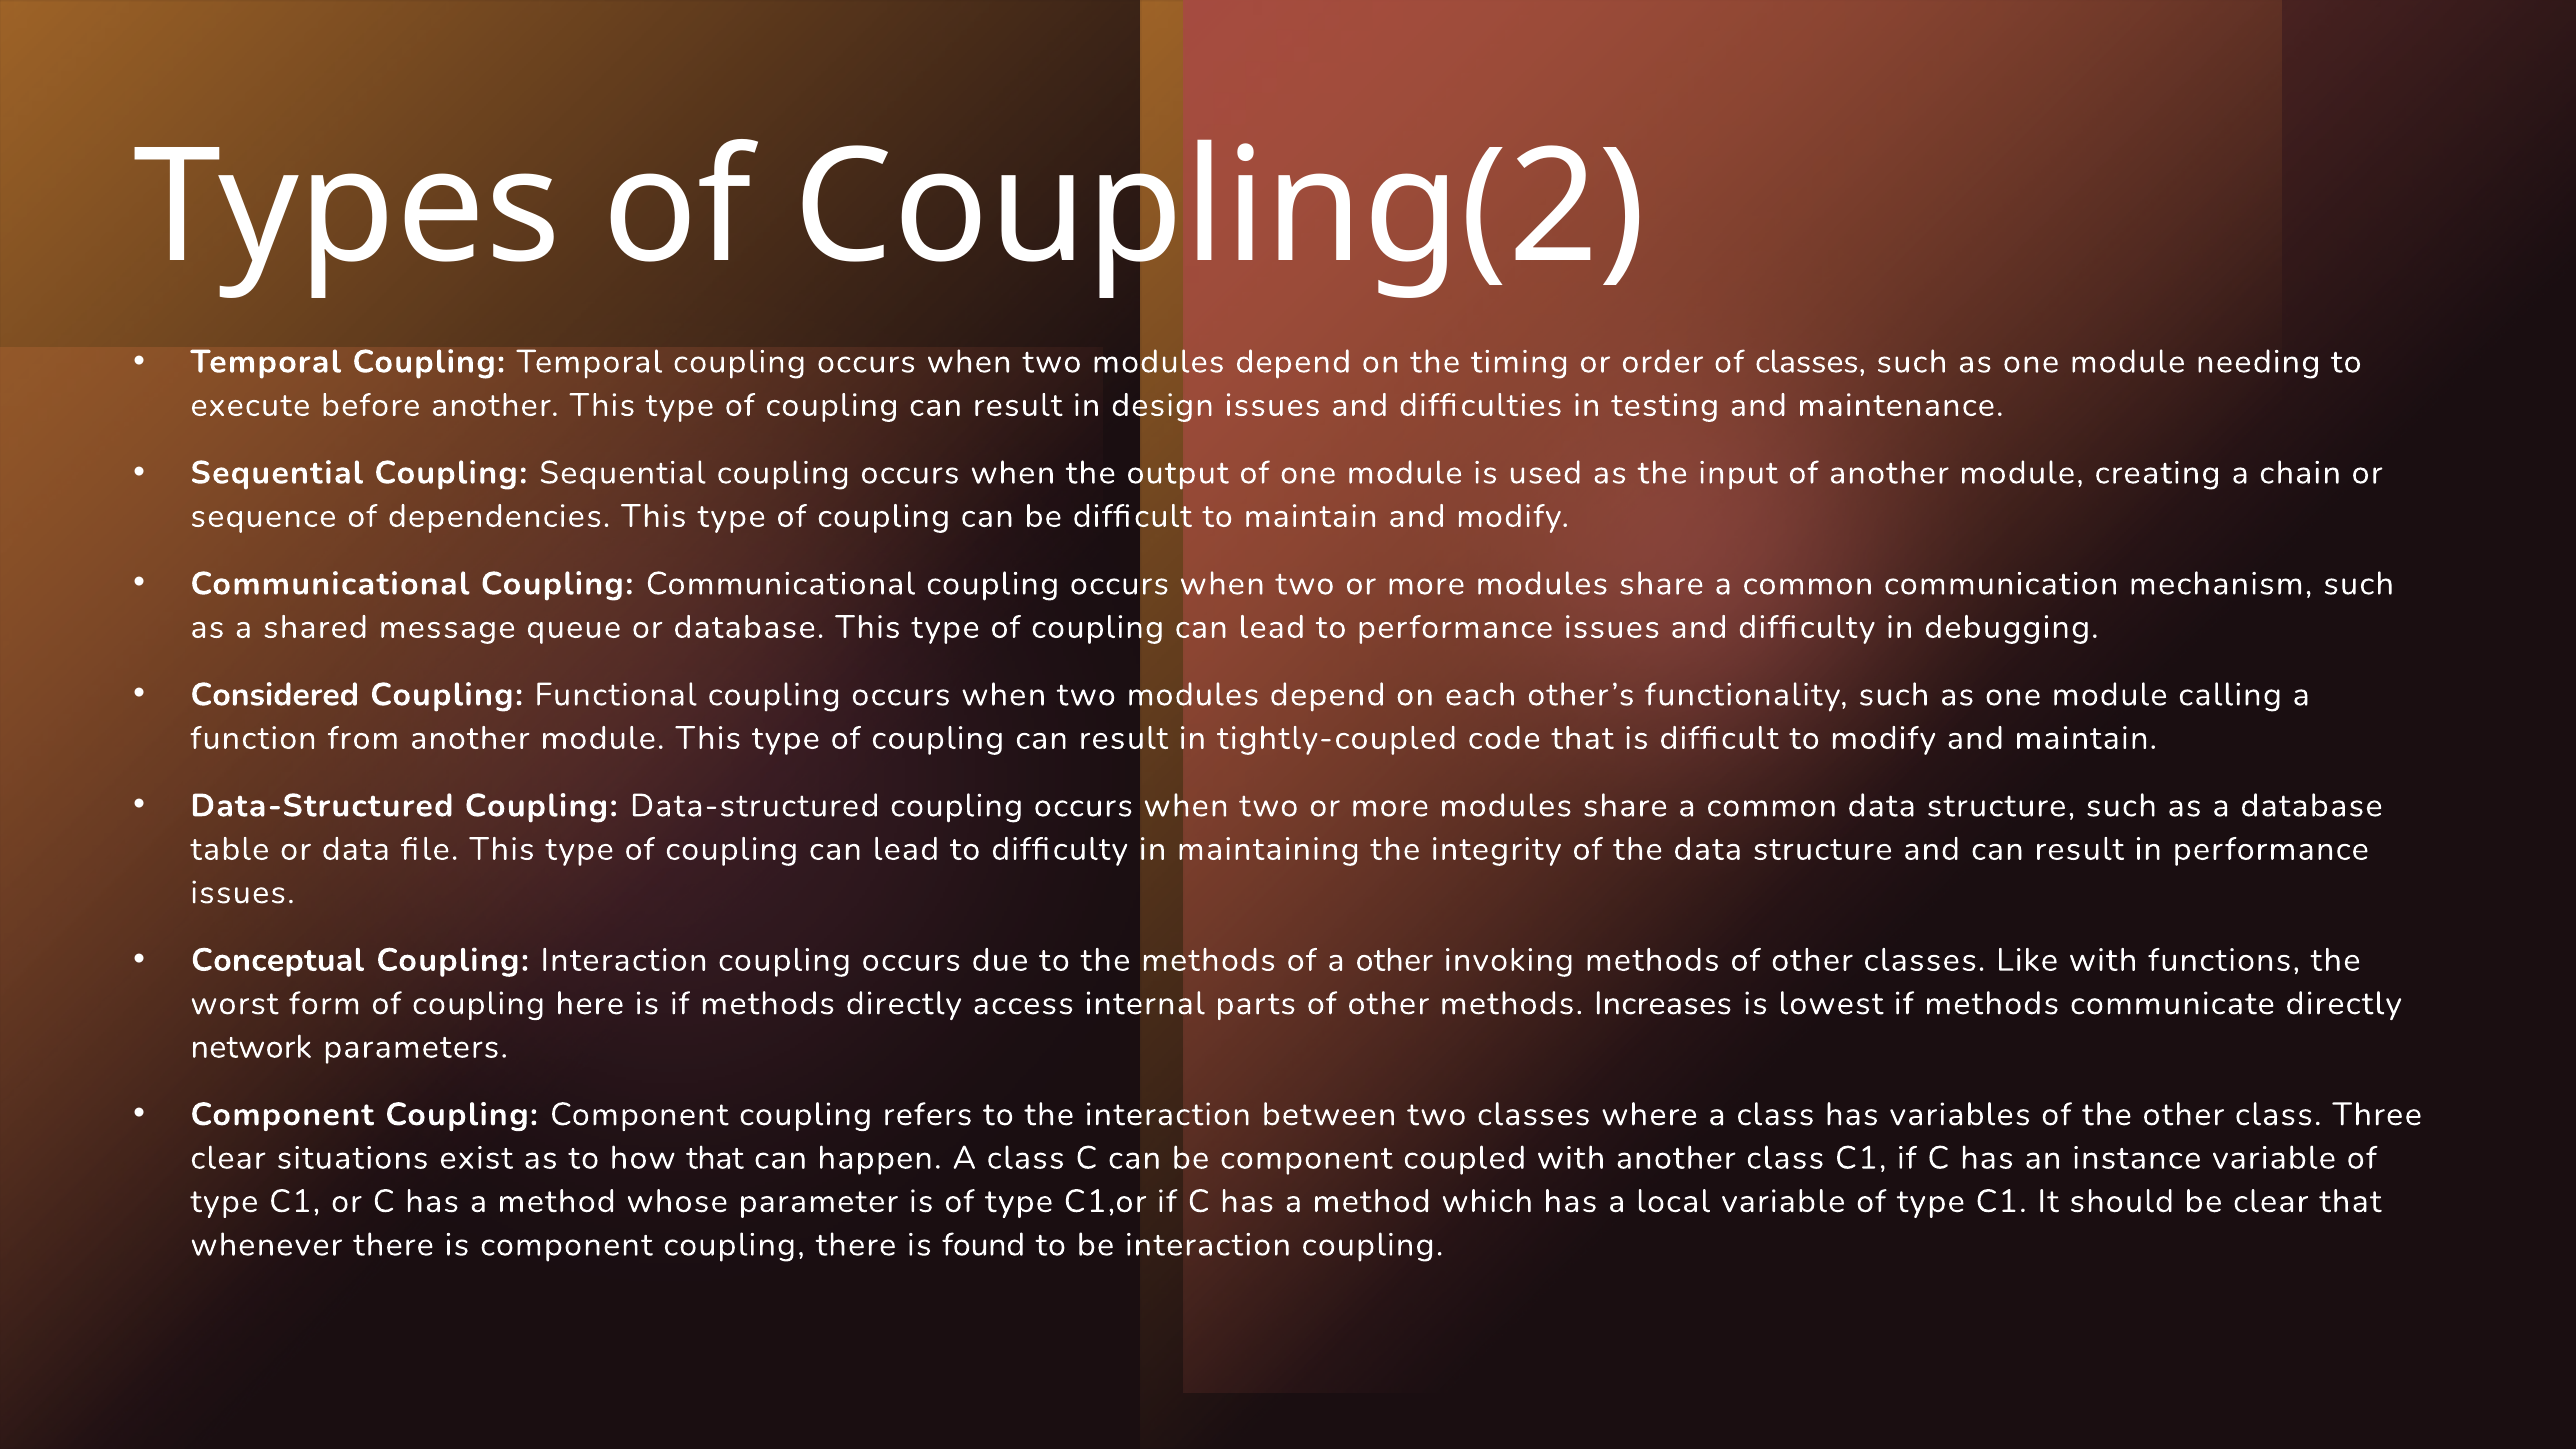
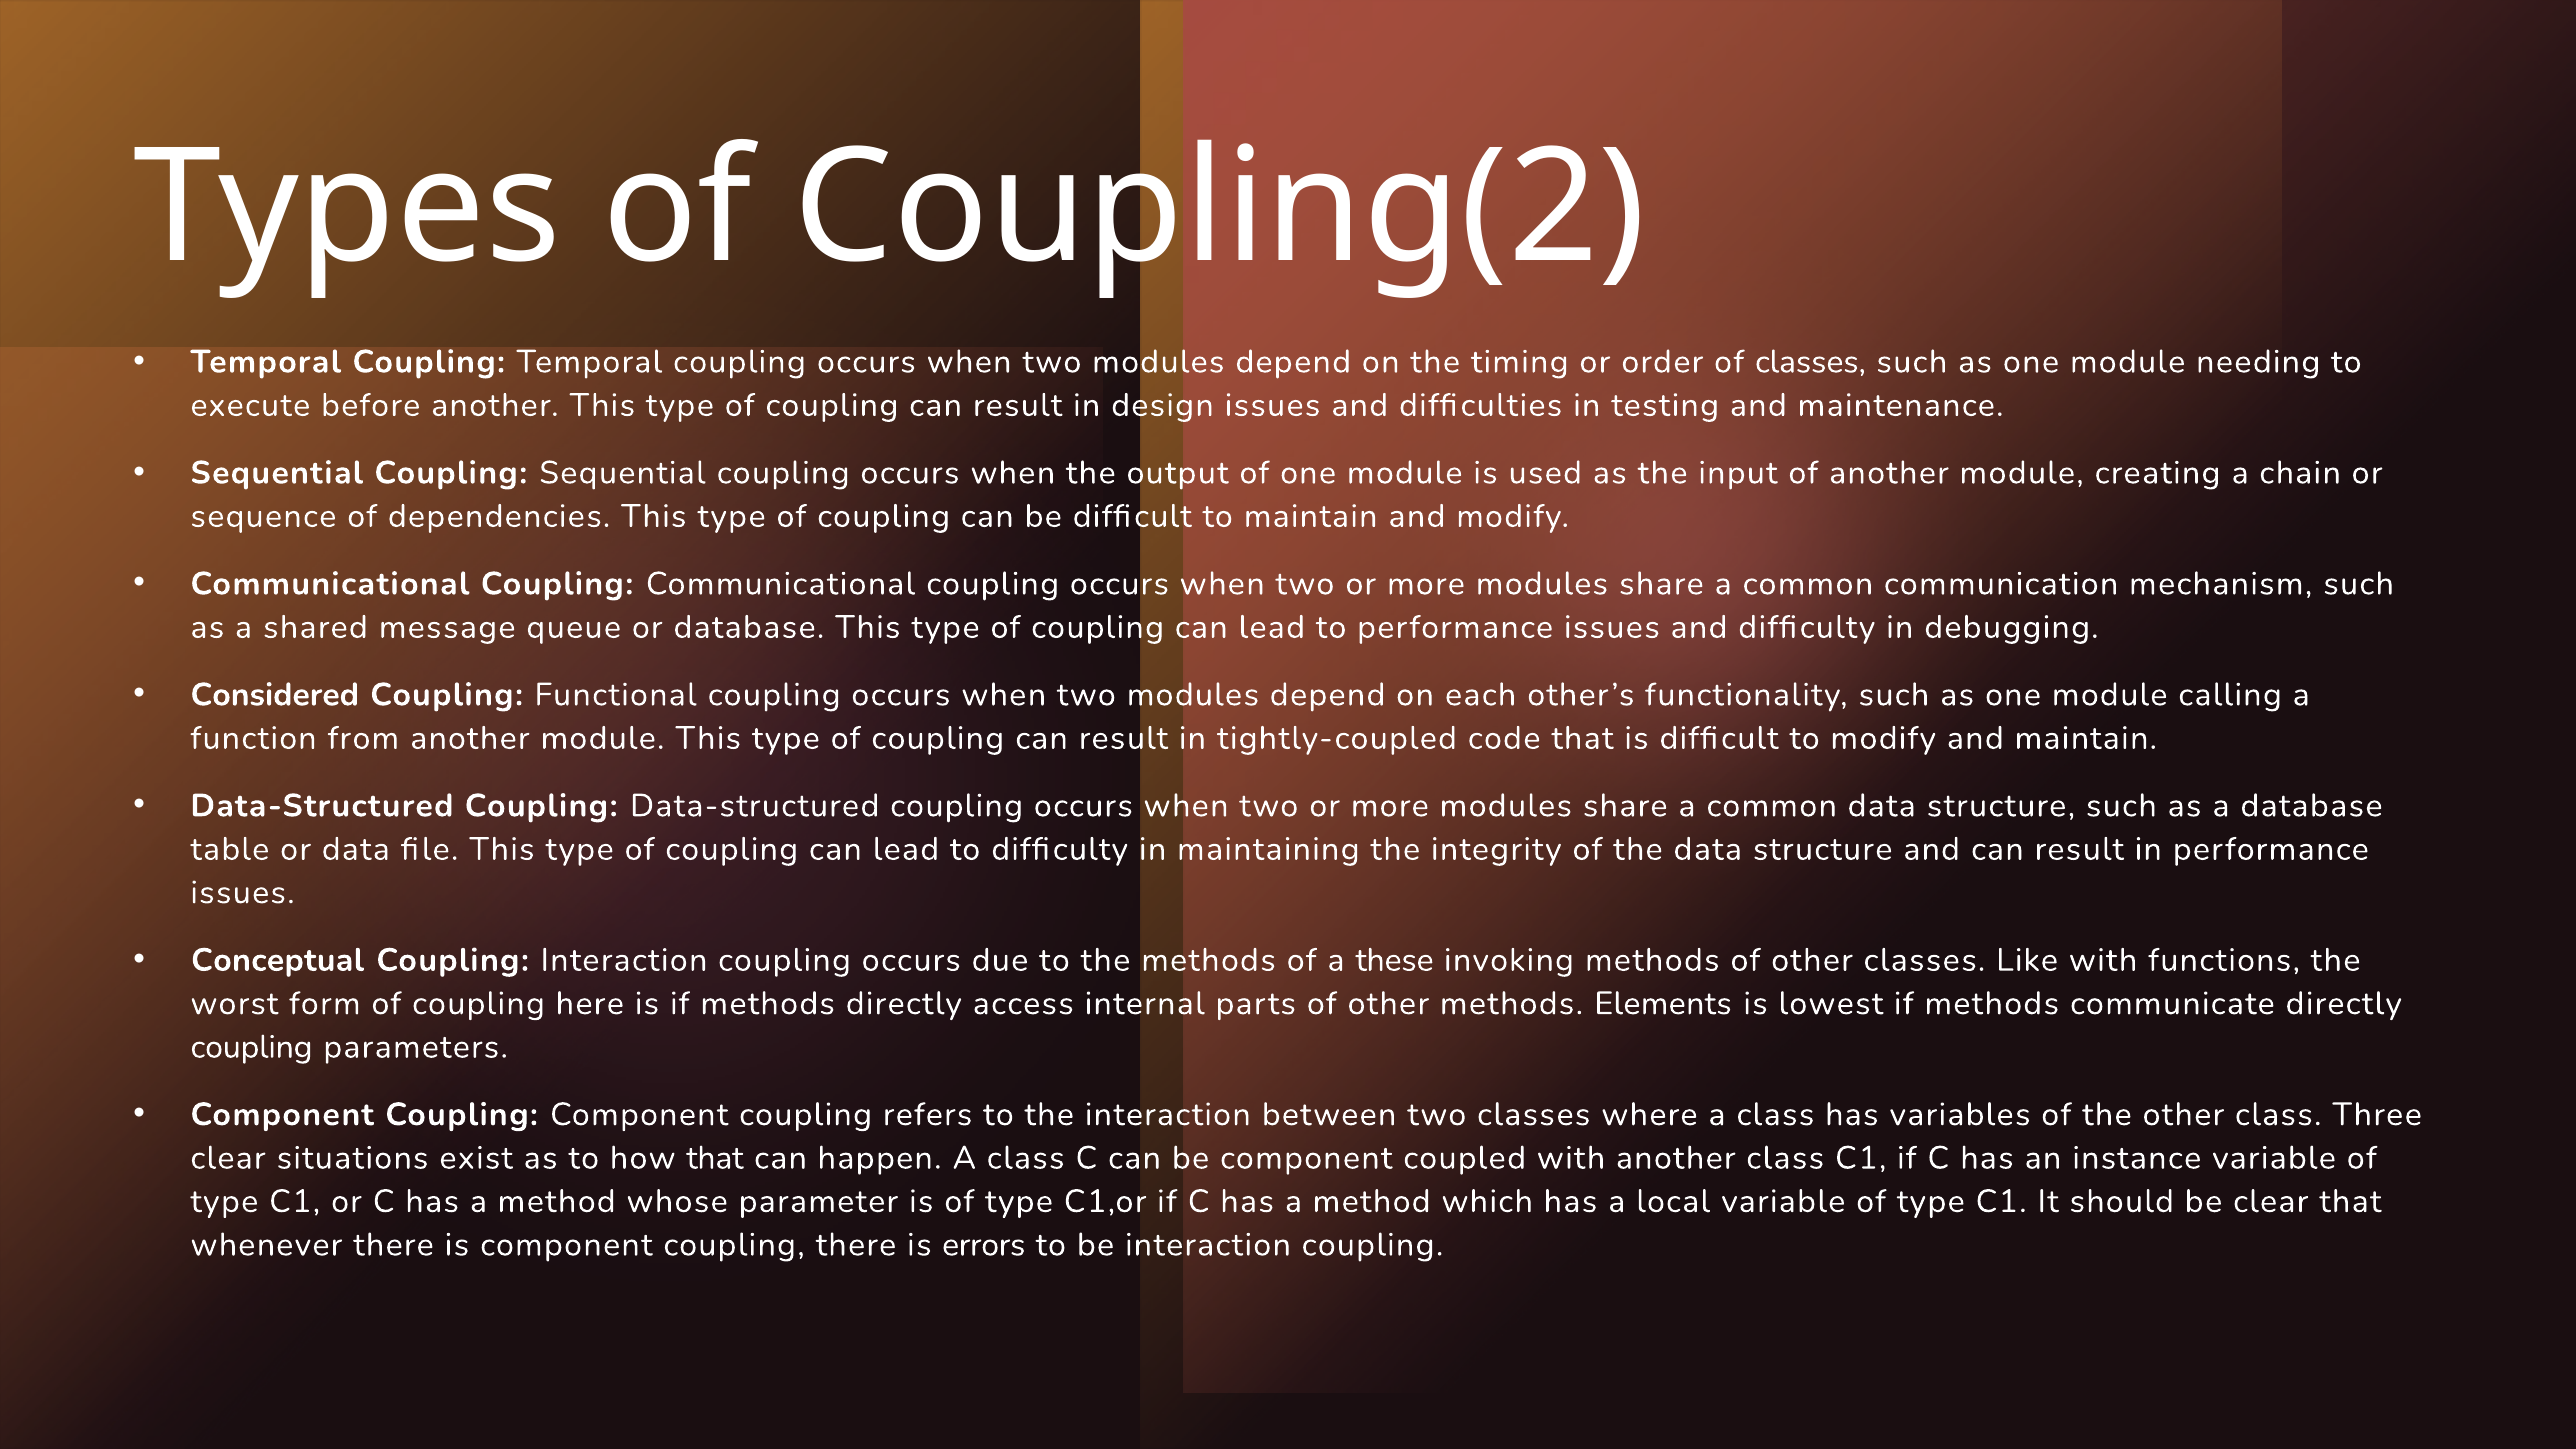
a other: other -> these
Increases: Increases -> Elements
network at (251, 1047): network -> coupling
found: found -> errors
